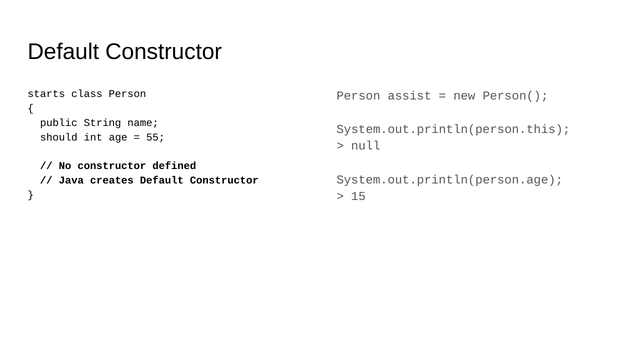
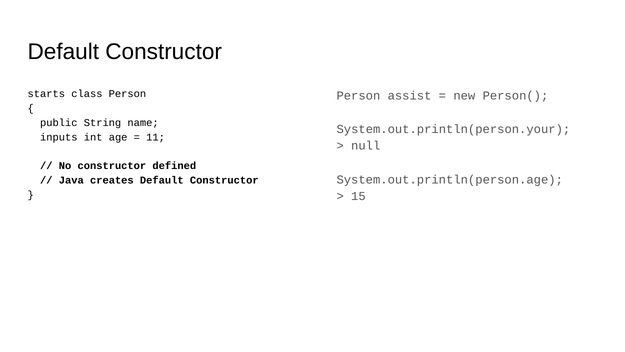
System.out.println(person.this: System.out.println(person.this -> System.out.println(person.your
should: should -> inputs
55: 55 -> 11
